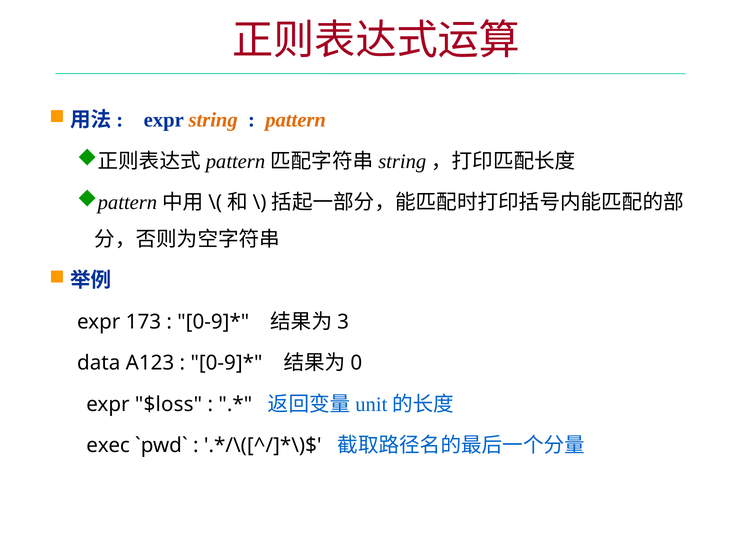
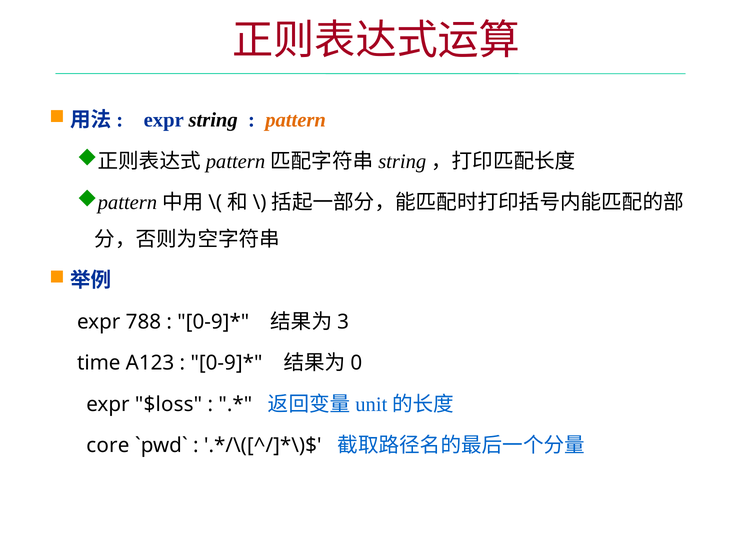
string colour: orange -> black
173: 173 -> 788
data: data -> time
exec: exec -> core
